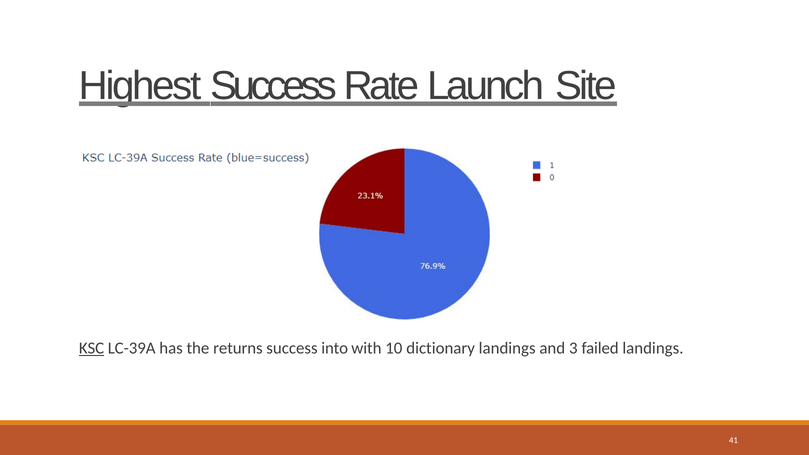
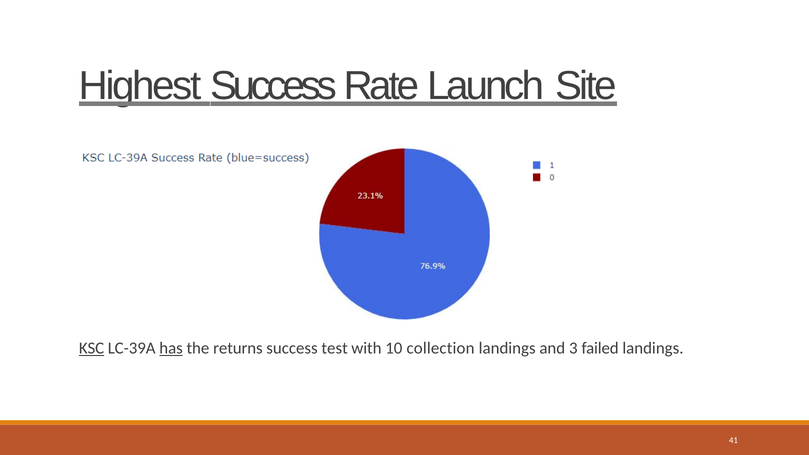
has underline: none -> present
into: into -> test
dictionary: dictionary -> collection
